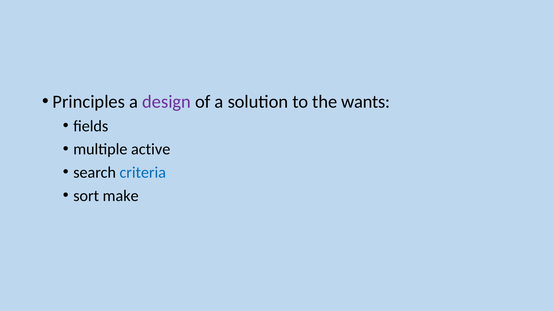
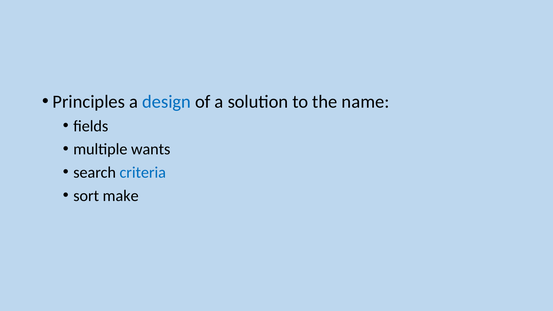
design colour: purple -> blue
wants: wants -> name
active: active -> wants
